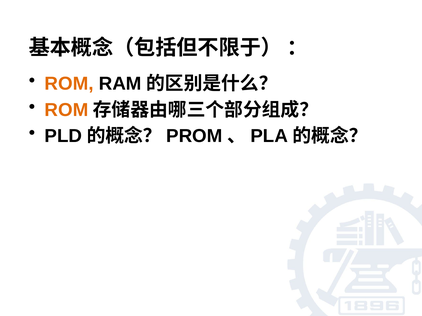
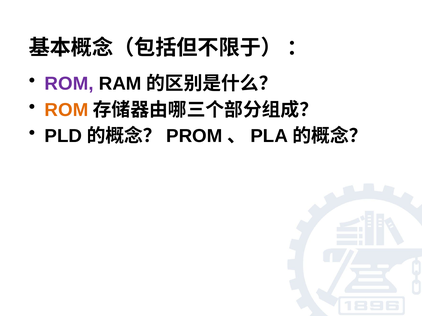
ROM at (69, 84) colour: orange -> purple
